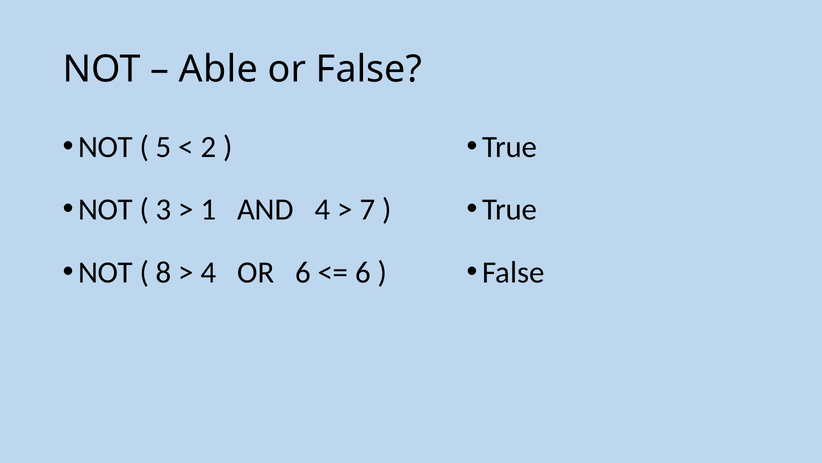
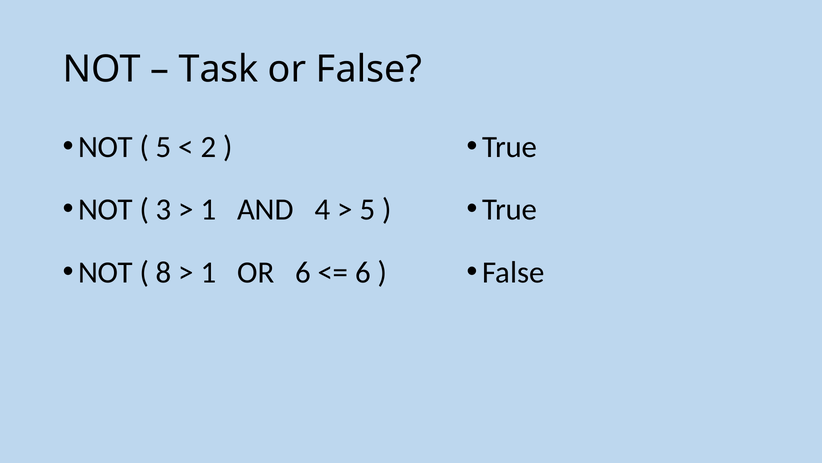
Able: Able -> Task
7 at (367, 209): 7 -> 5
4 at (208, 272): 4 -> 1
